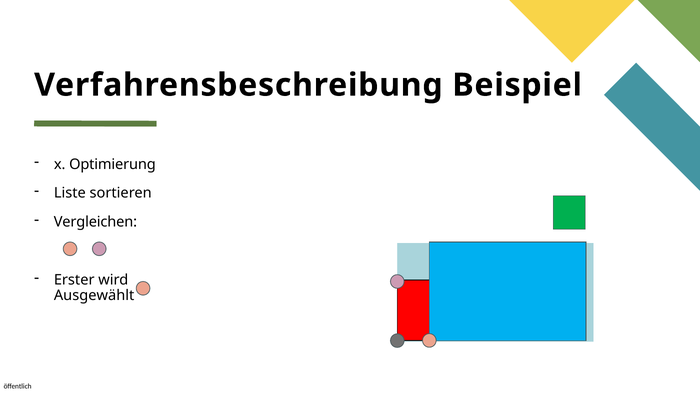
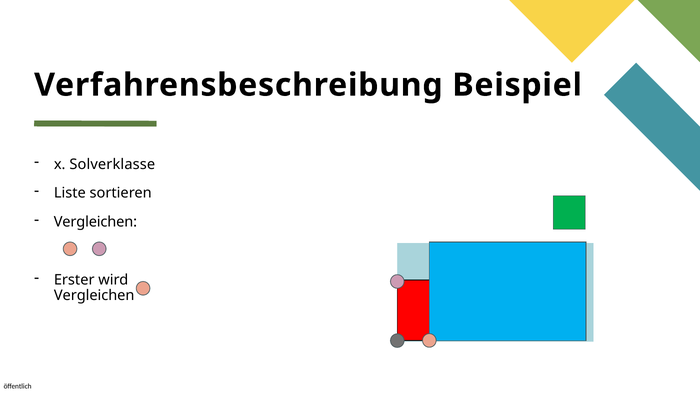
Optimierung: Optimierung -> Solverklasse
Ausgewählt at (94, 295): Ausgewählt -> Vergleichen
